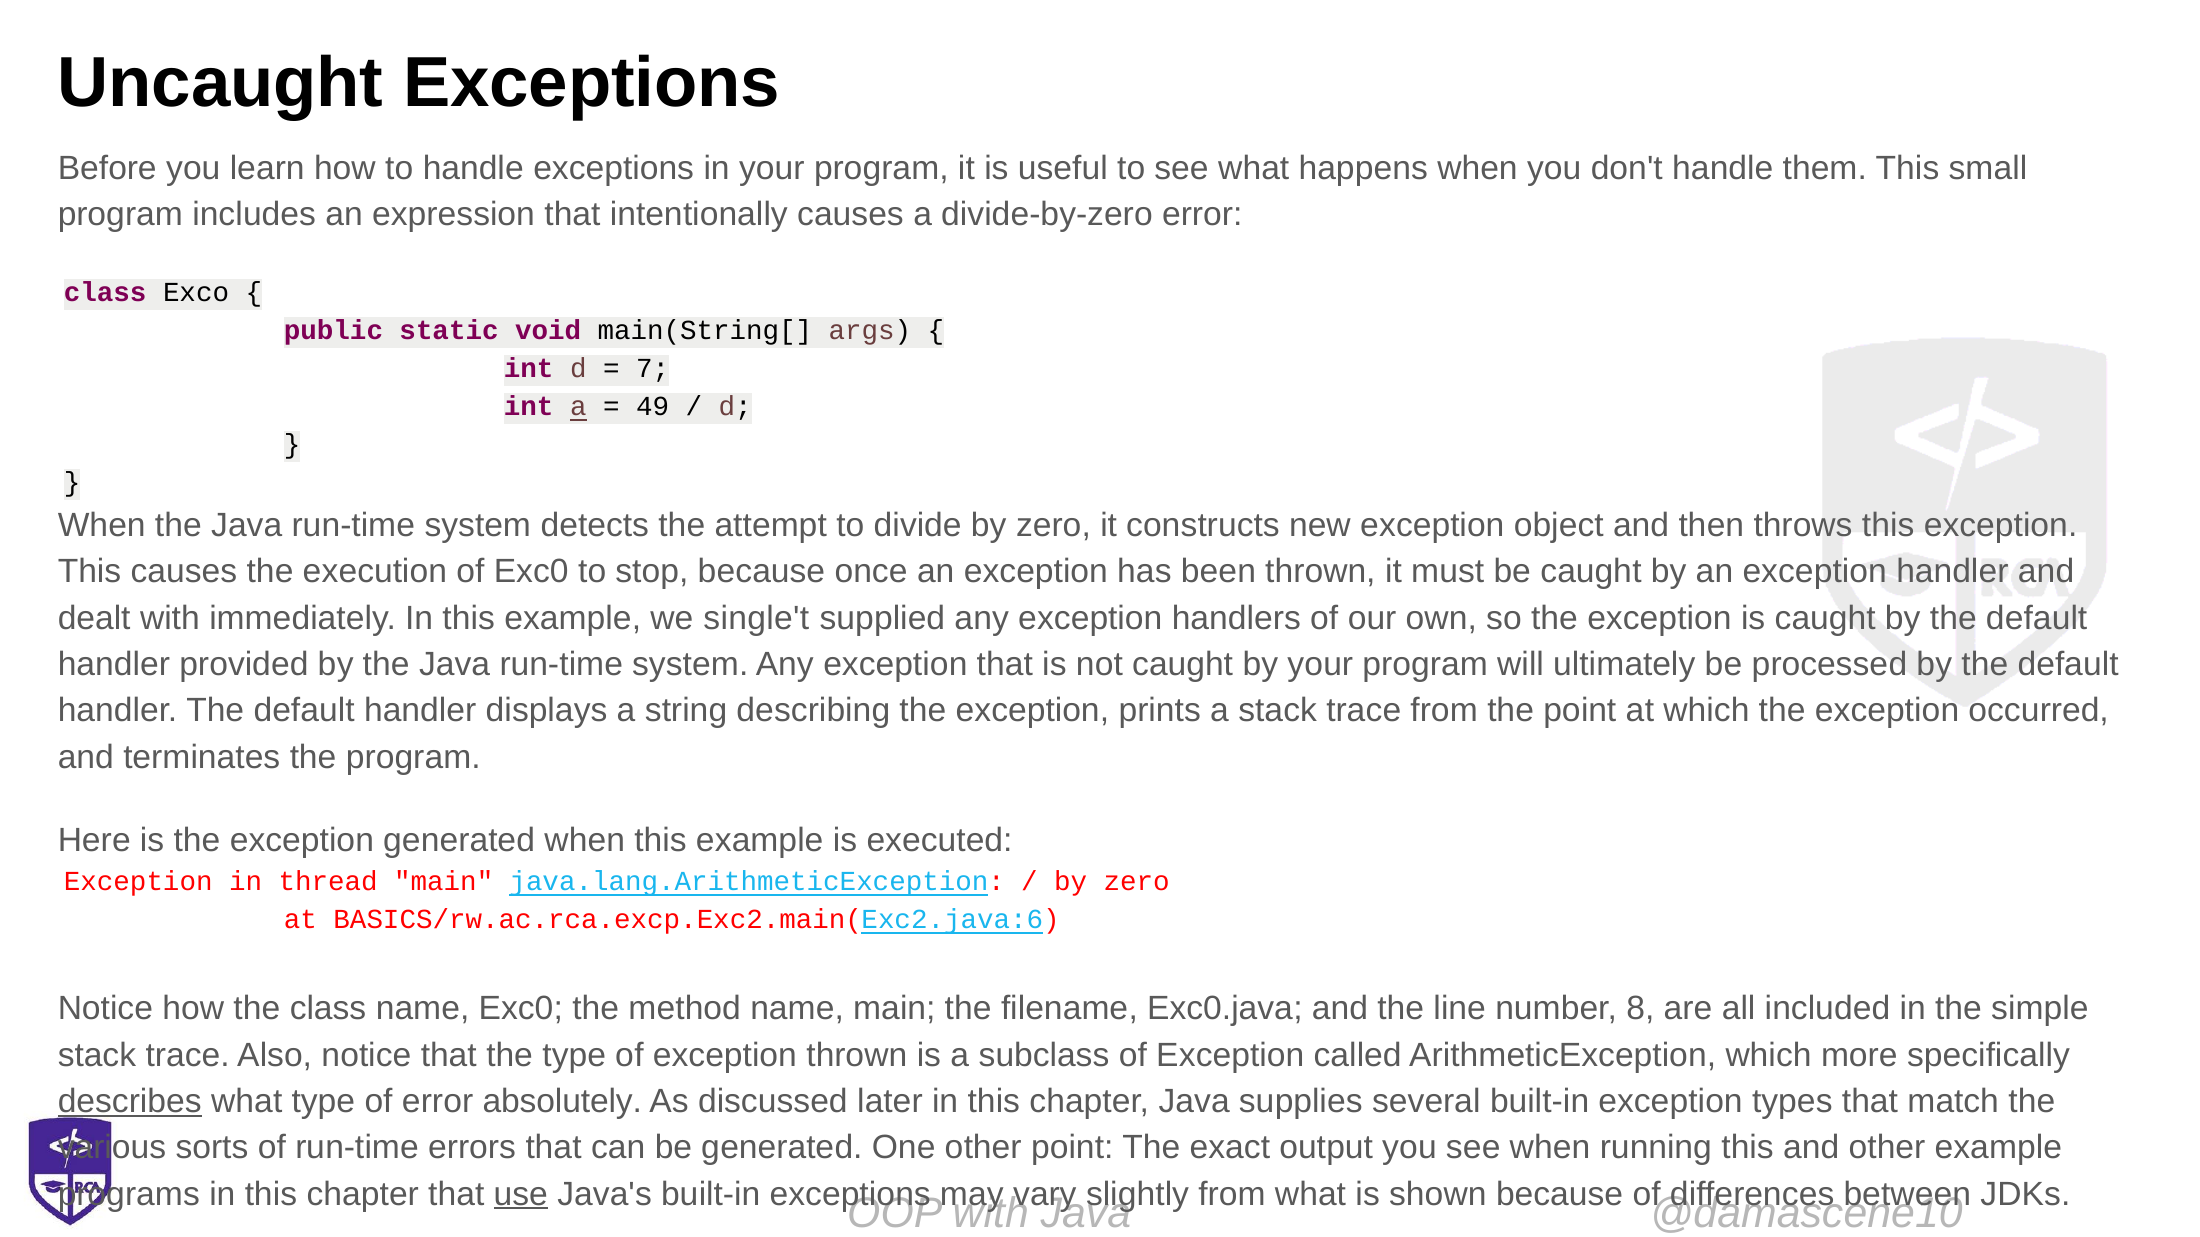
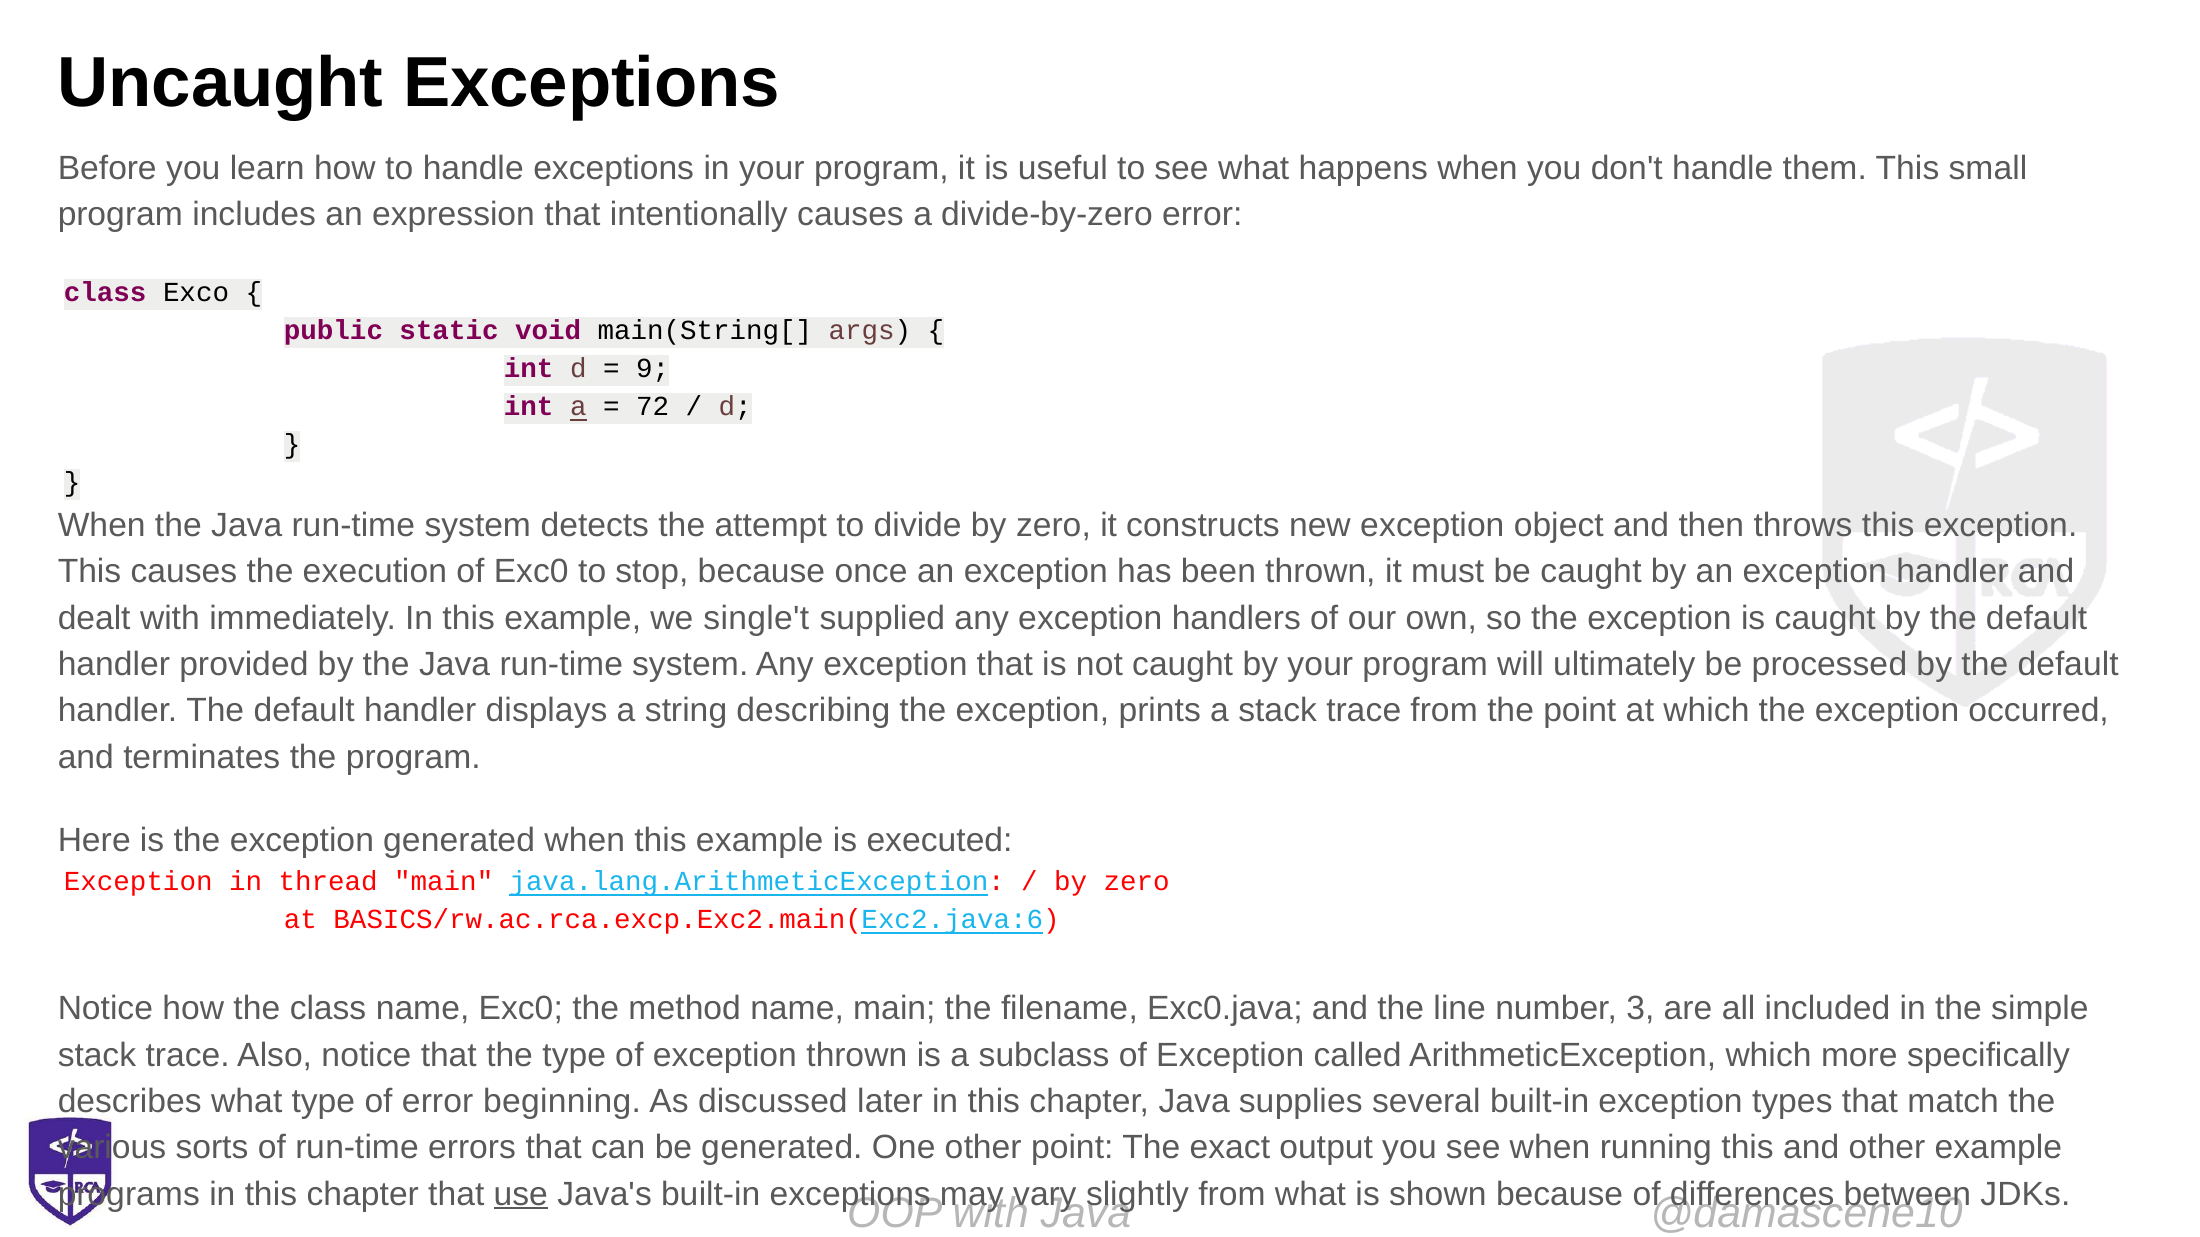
7: 7 -> 9
49: 49 -> 72
8: 8 -> 3
describes underline: present -> none
absolutely: absolutely -> beginning
